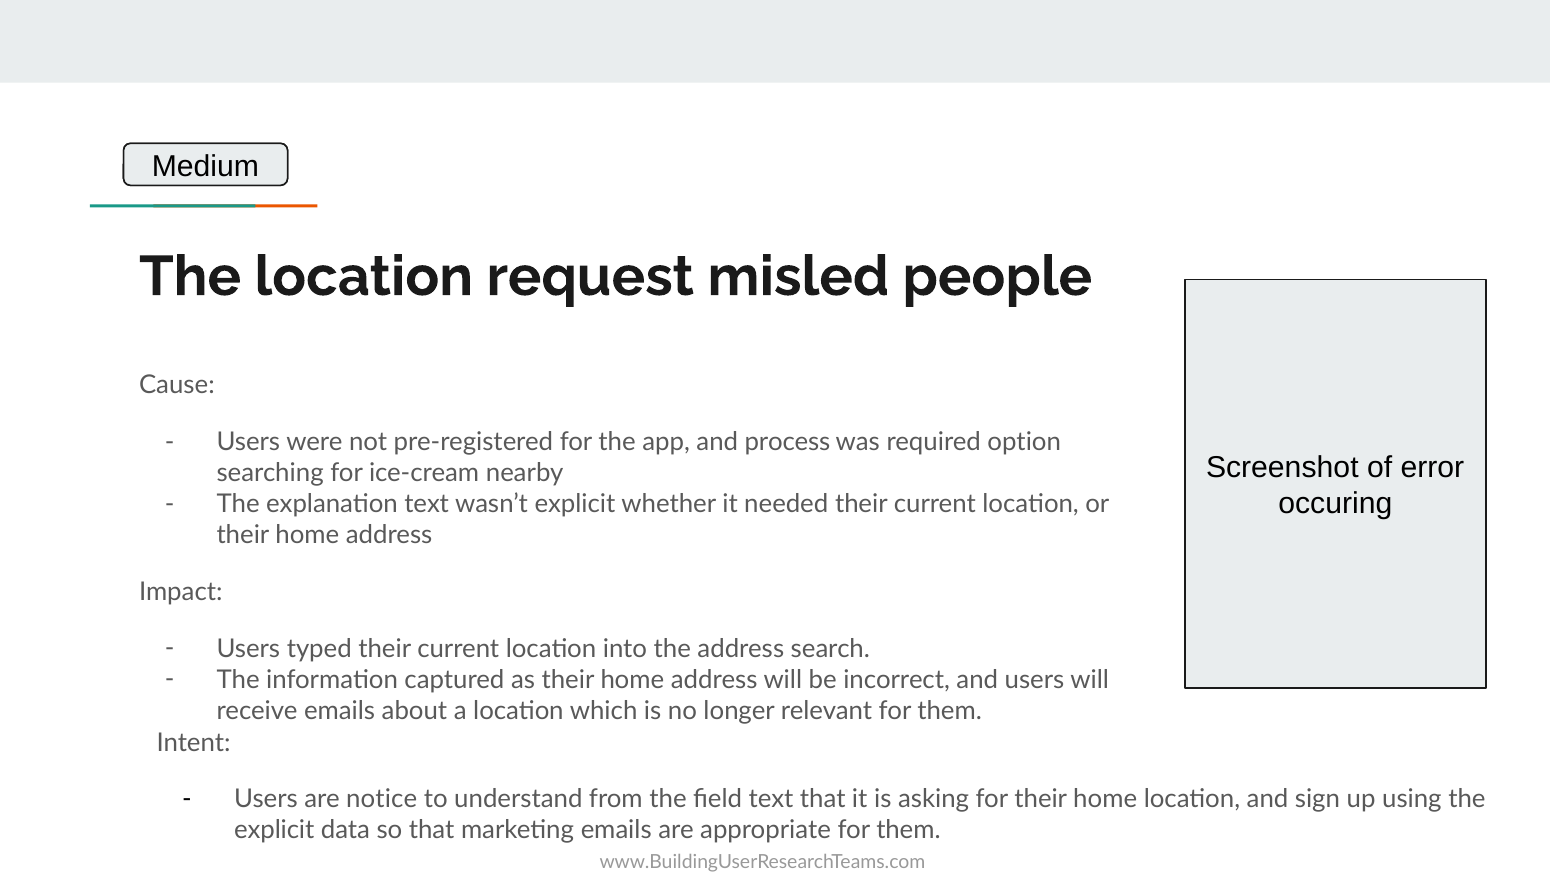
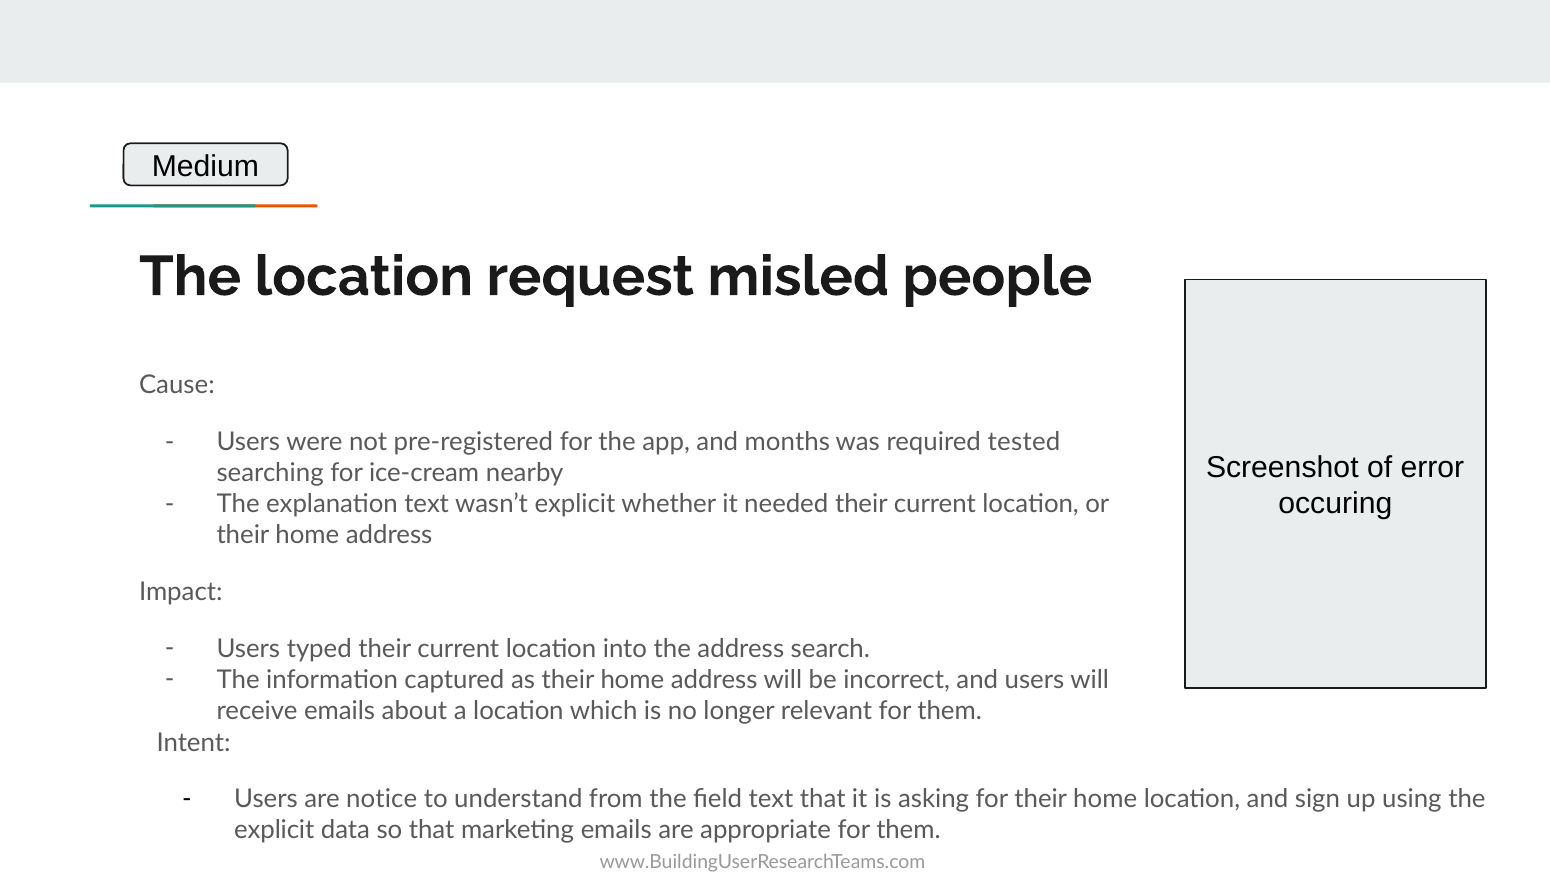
process: process -> months
option: option -> tested
